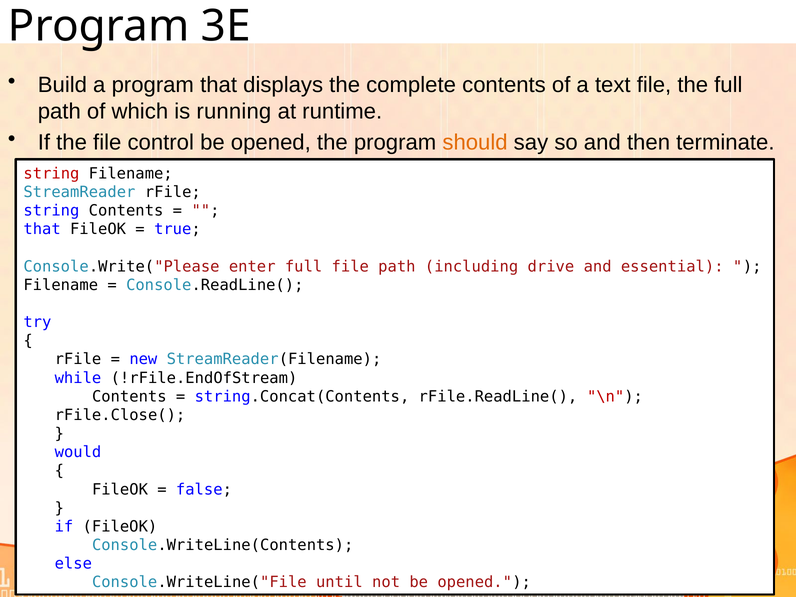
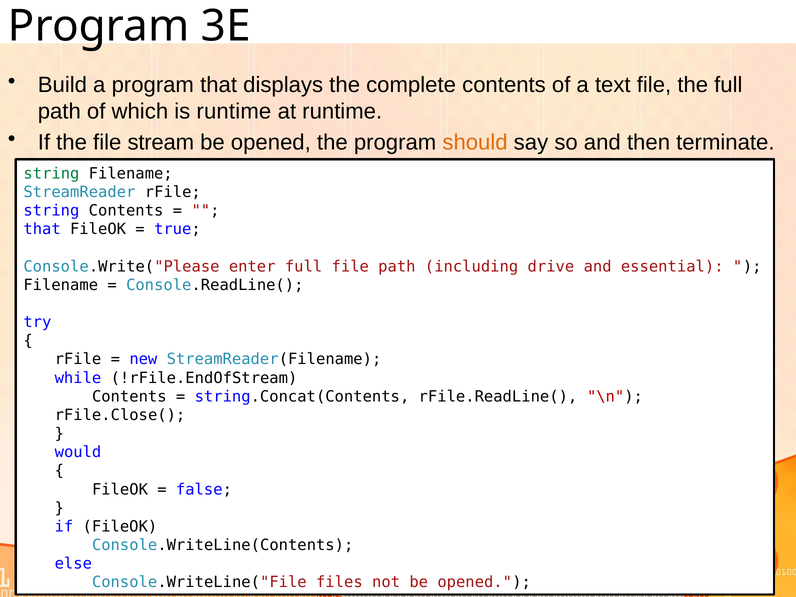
is running: running -> runtime
control: control -> stream
string at (51, 174) colour: red -> green
until: until -> files
